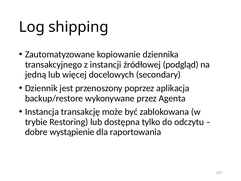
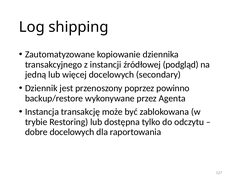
aplikacja: aplikacja -> powinno
dobre wystąpienie: wystąpienie -> docelowych
